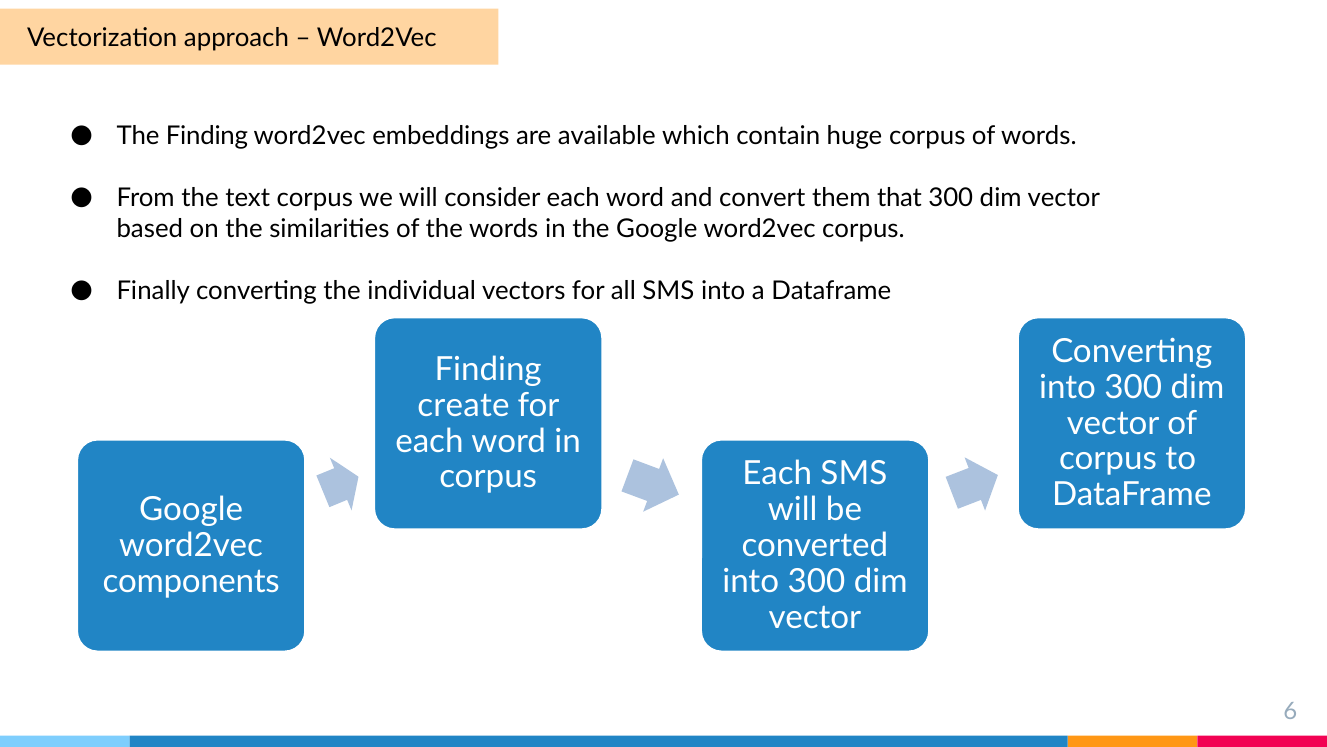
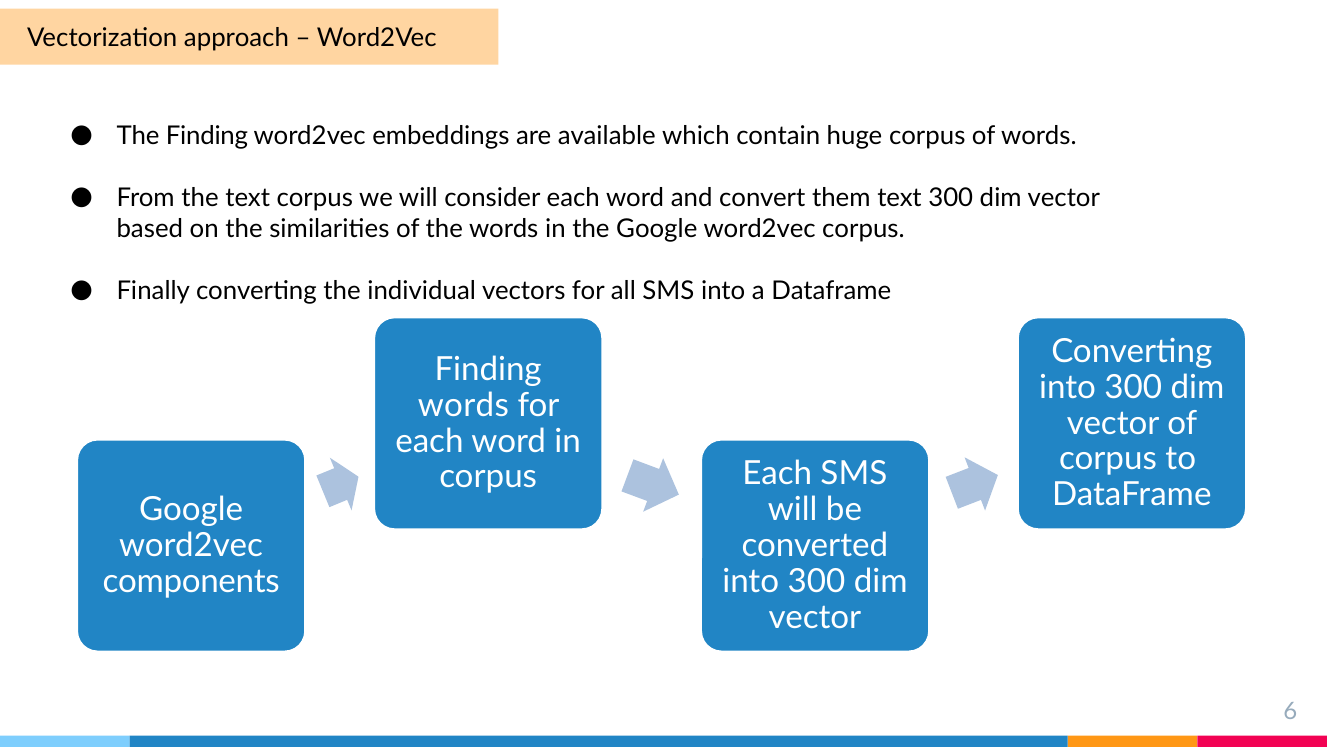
them that: that -> text
create at (463, 405): create -> words
